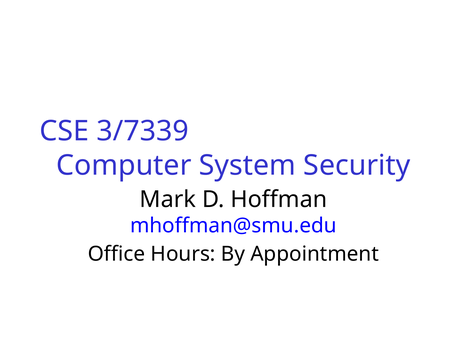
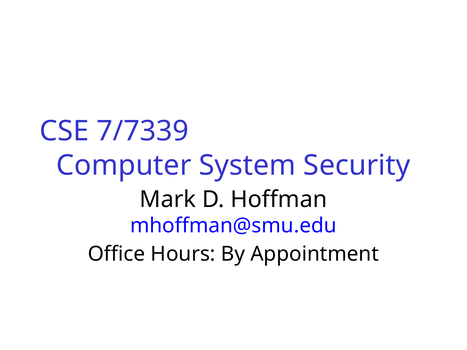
3/7339: 3/7339 -> 7/7339
